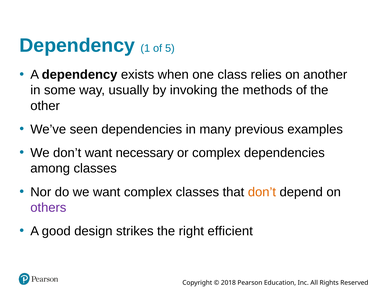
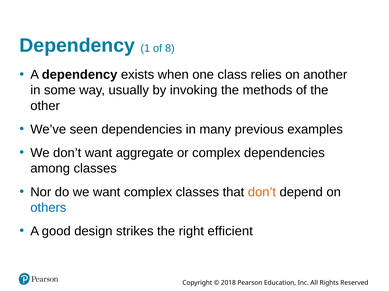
5: 5 -> 8
necessary: necessary -> aggregate
others colour: purple -> blue
